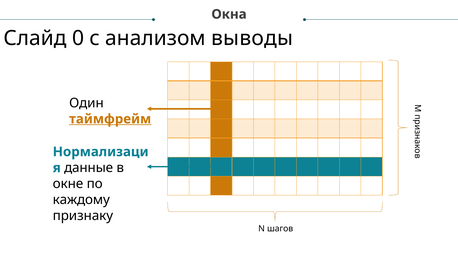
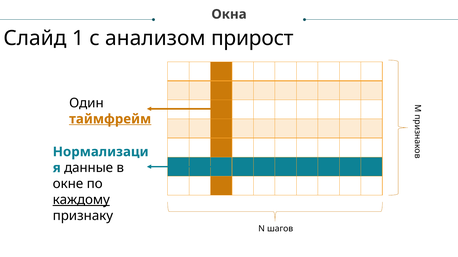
0: 0 -> 1
выводы: выводы -> прирост
каждому underline: none -> present
